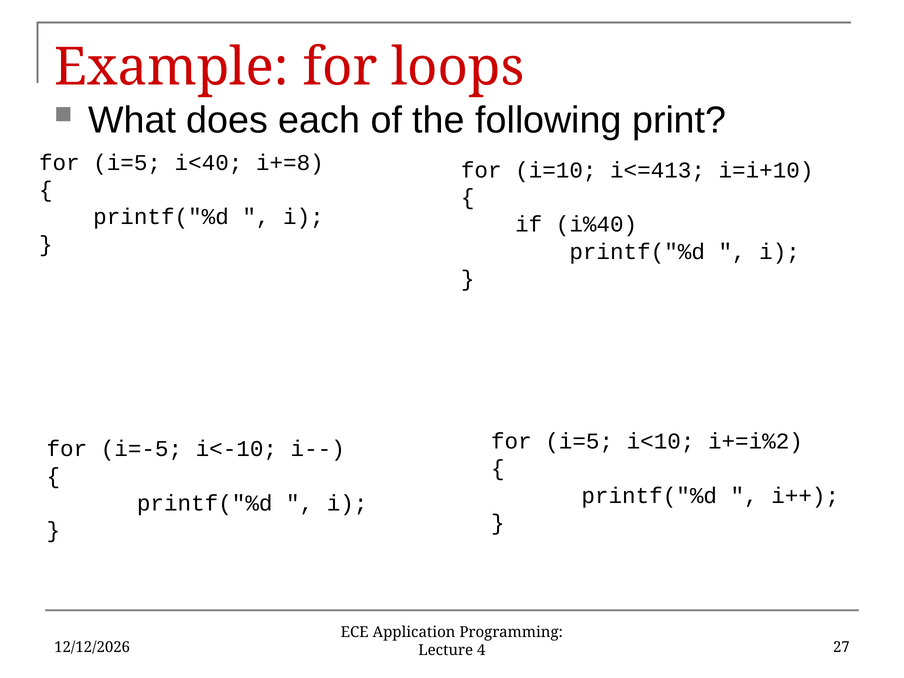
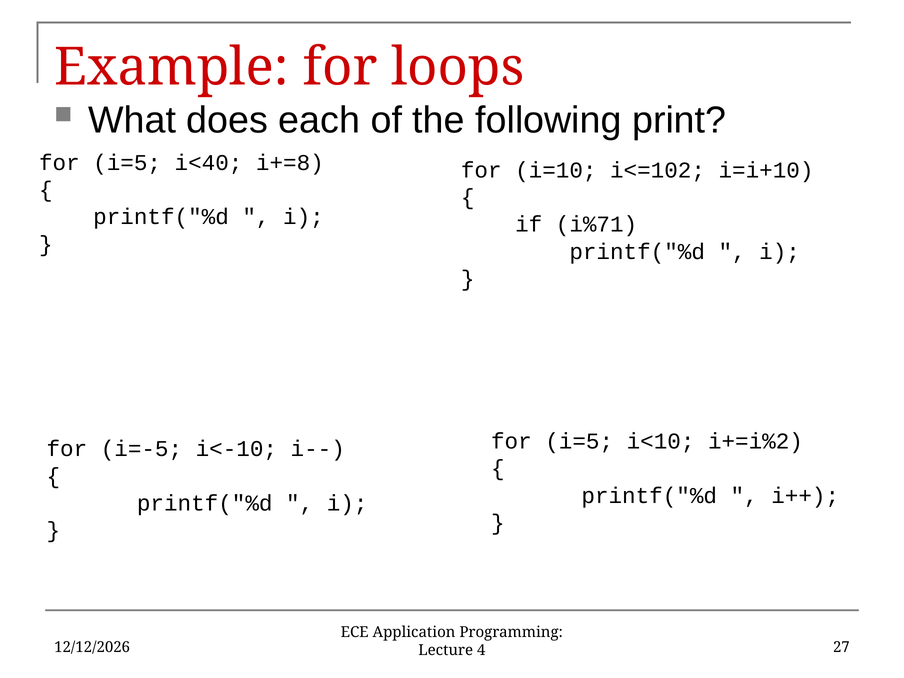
i<=413: i<=413 -> i<=102
i%40: i%40 -> i%71
